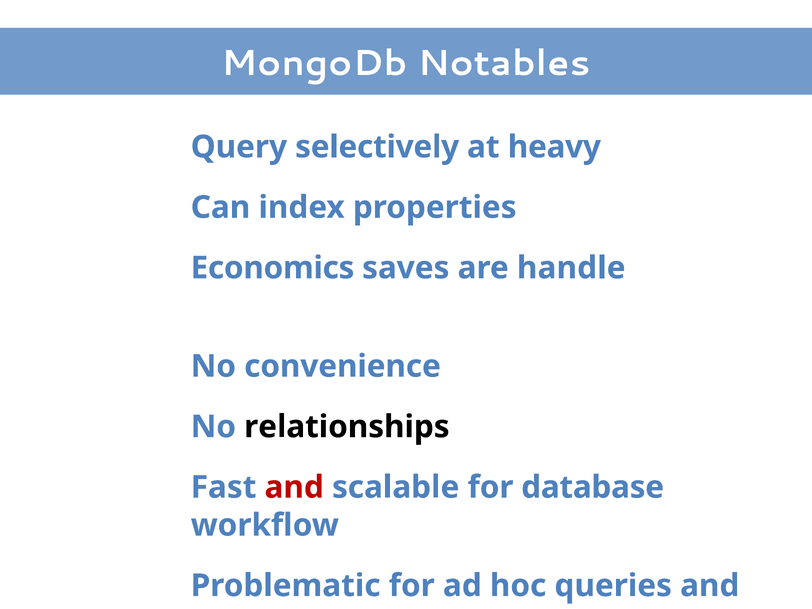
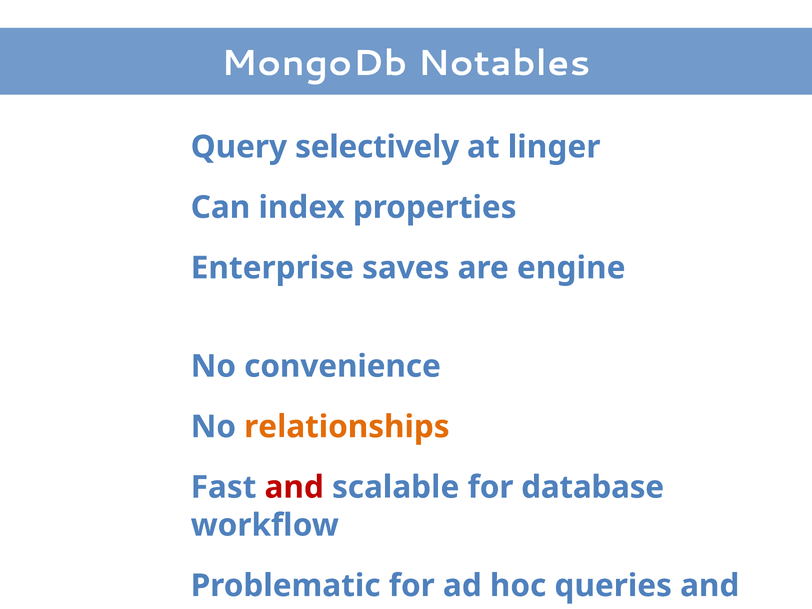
heavy: heavy -> linger
Economics: Economics -> Enterprise
handle: handle -> engine
relationships colour: black -> orange
